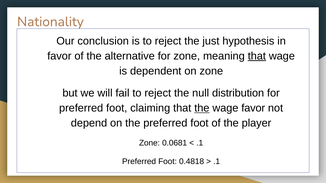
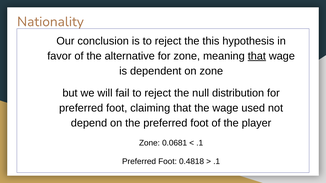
just: just -> this
the at (202, 108) underline: present -> none
wage favor: favor -> used
